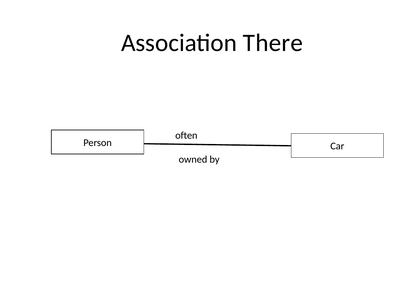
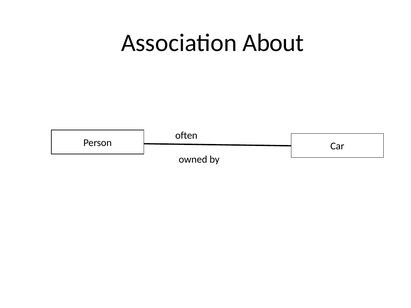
There: There -> About
